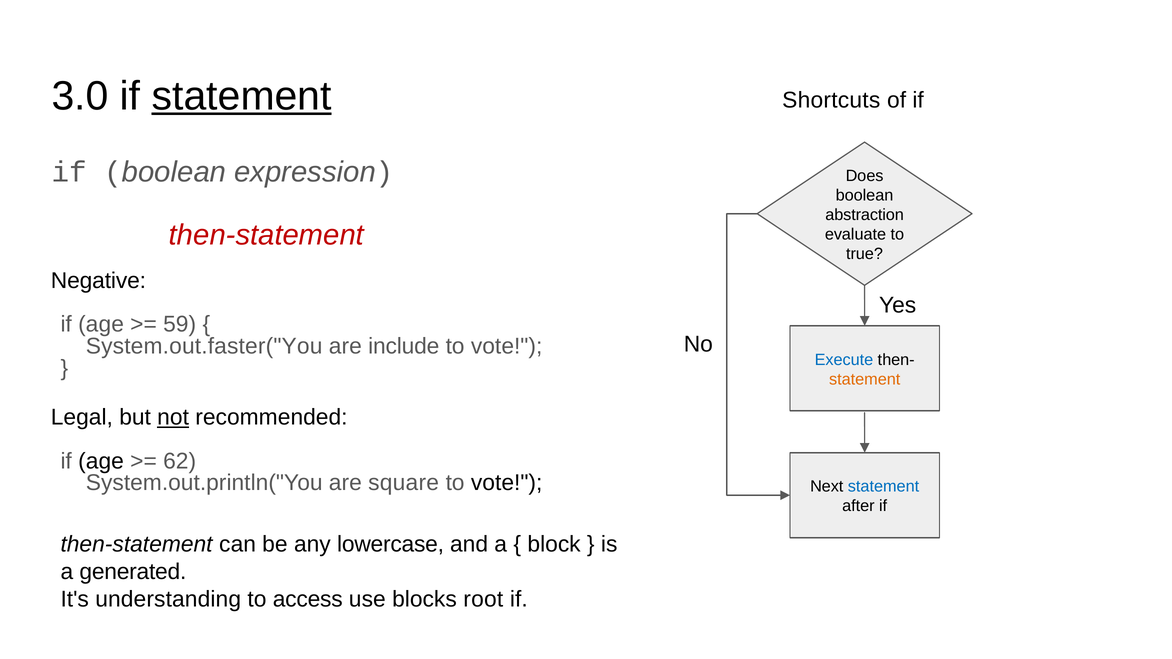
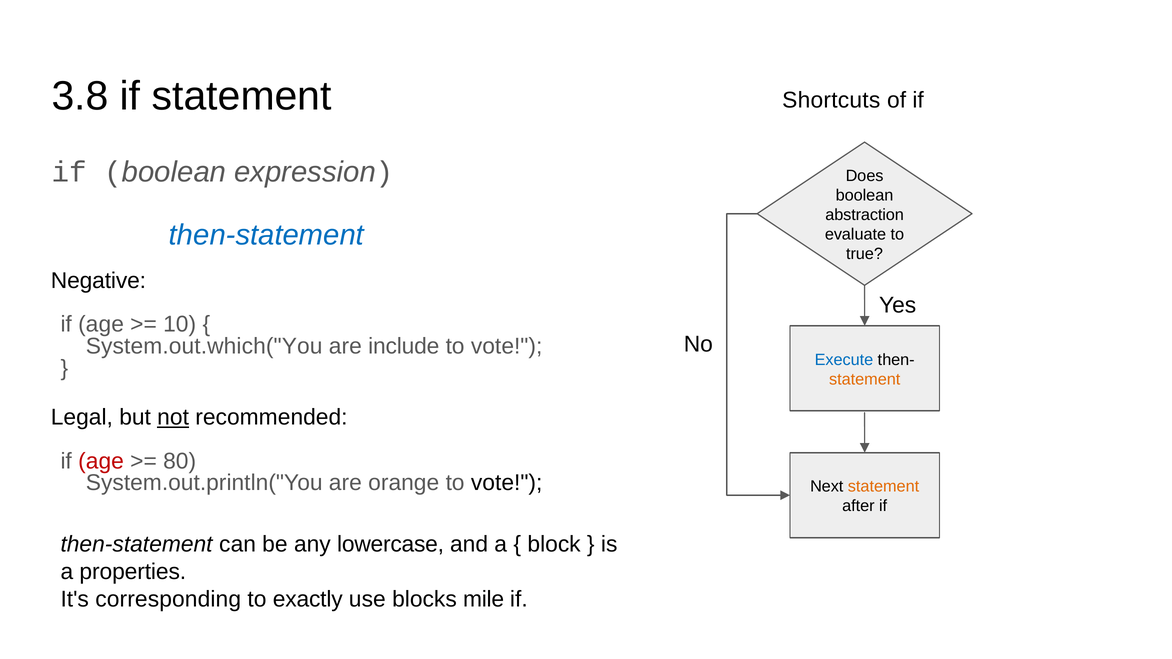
3.0: 3.0 -> 3.8
statement at (242, 96) underline: present -> none
then-statement at (266, 235) colour: red -> blue
59: 59 -> 10
System.out.faster("You: System.out.faster("You -> System.out.which("You
age at (101, 461) colour: black -> red
62: 62 -> 80
square: square -> orange
statement at (884, 487) colour: blue -> orange
generated: generated -> properties
understanding: understanding -> corresponding
access: access -> exactly
root: root -> mile
